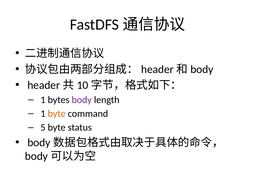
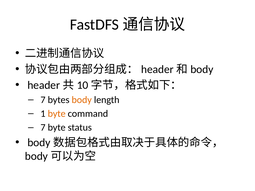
1 at (43, 100): 1 -> 7
body colour: purple -> orange
5 at (43, 128): 5 -> 7
